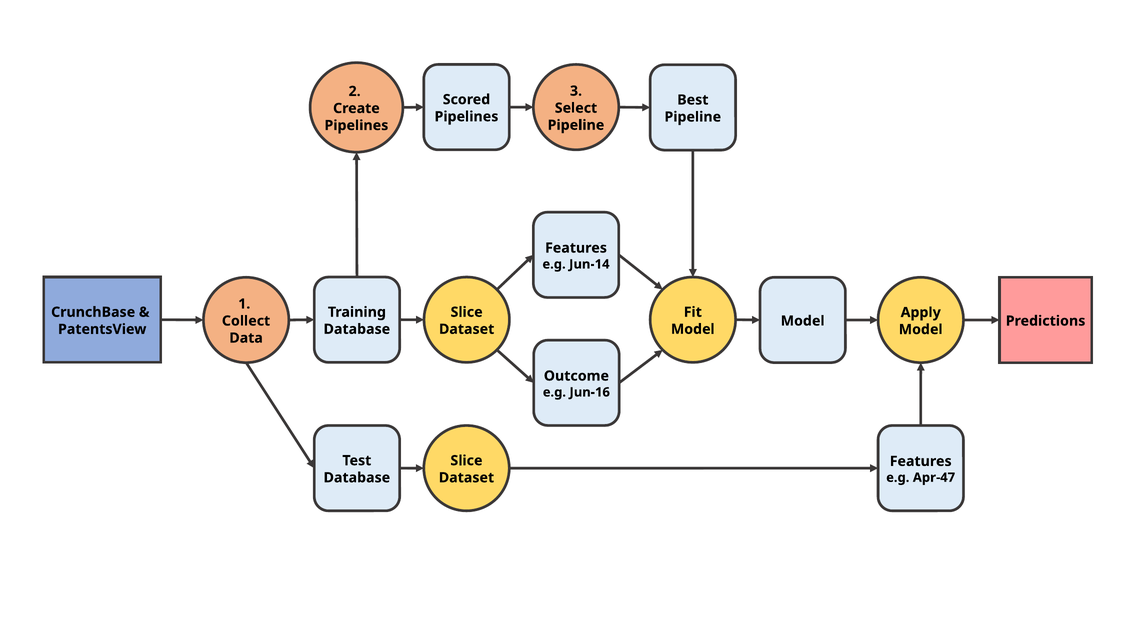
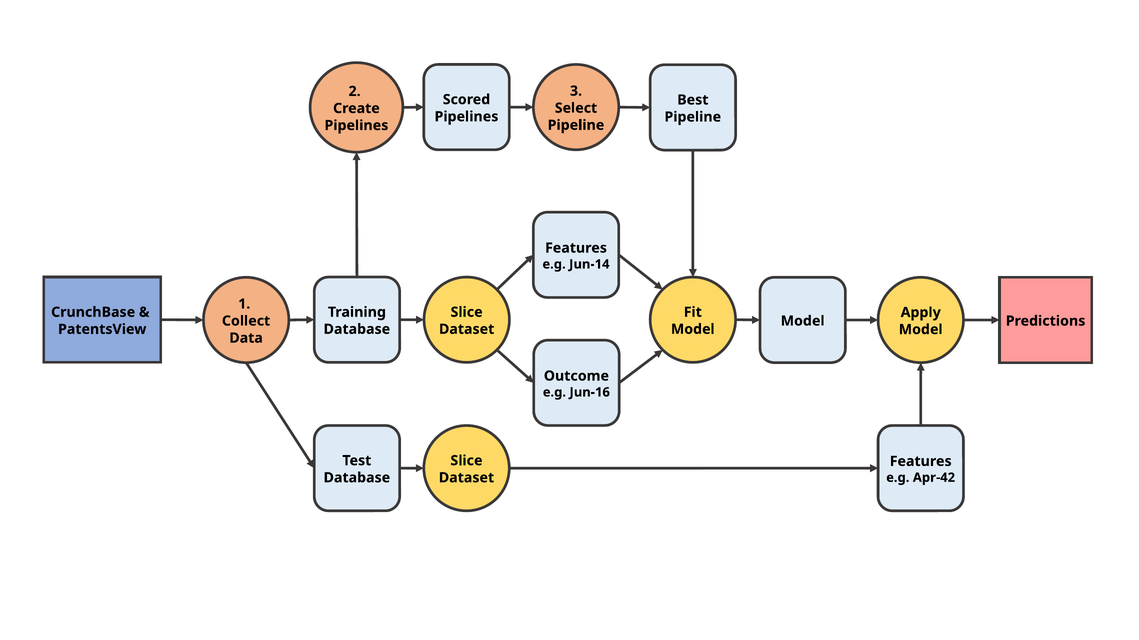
Apr-47: Apr-47 -> Apr-42
